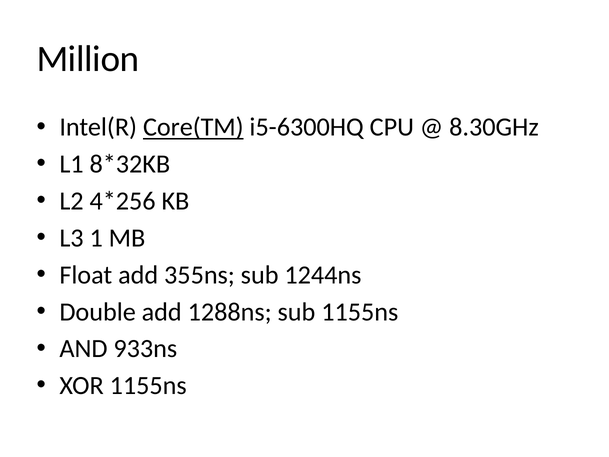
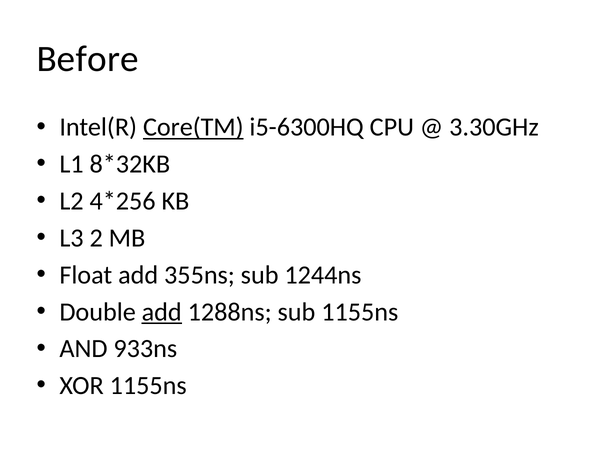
Million: Million -> Before
8.30GHz: 8.30GHz -> 3.30GHz
1: 1 -> 2
add at (162, 312) underline: none -> present
